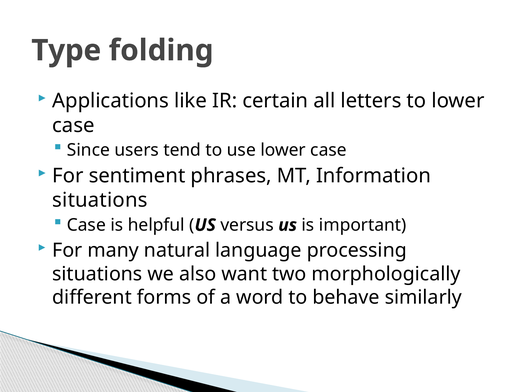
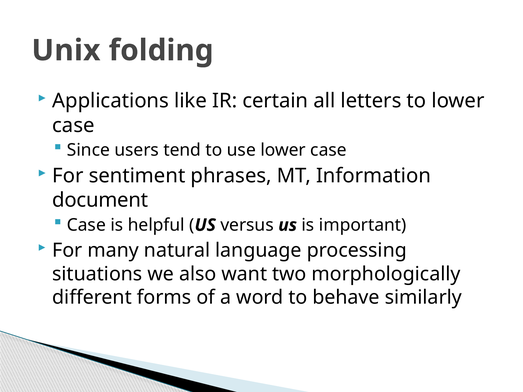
Type: Type -> Unix
situations at (100, 200): situations -> document
